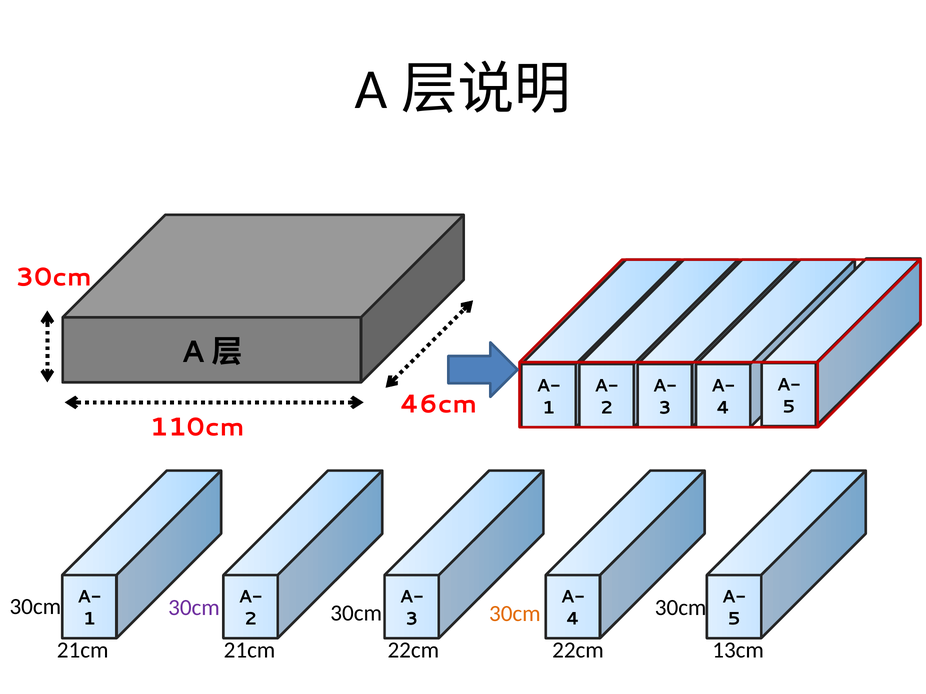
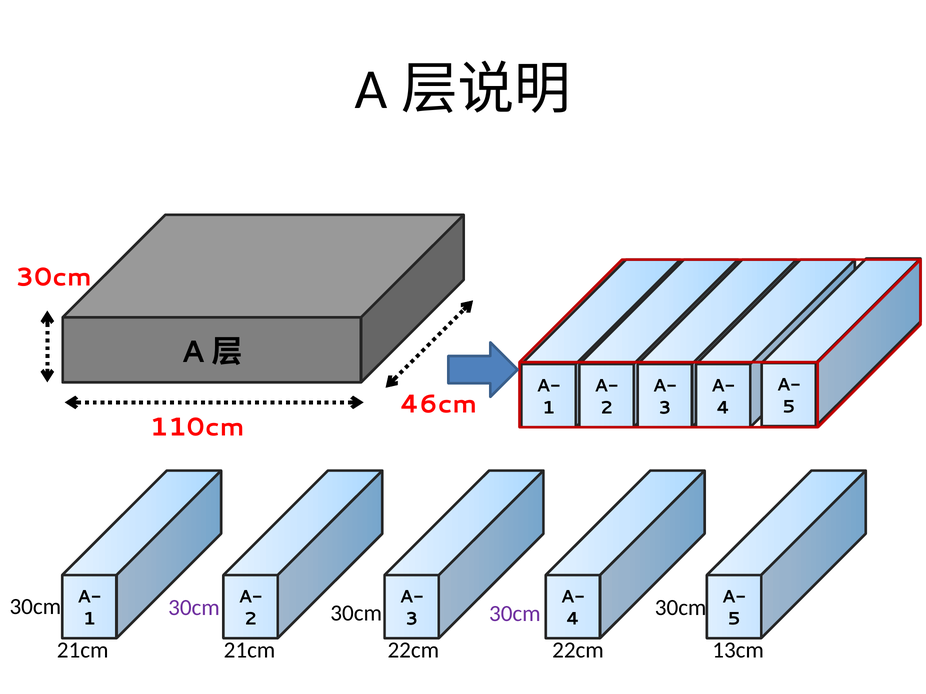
30cm at (515, 614) colour: orange -> purple
